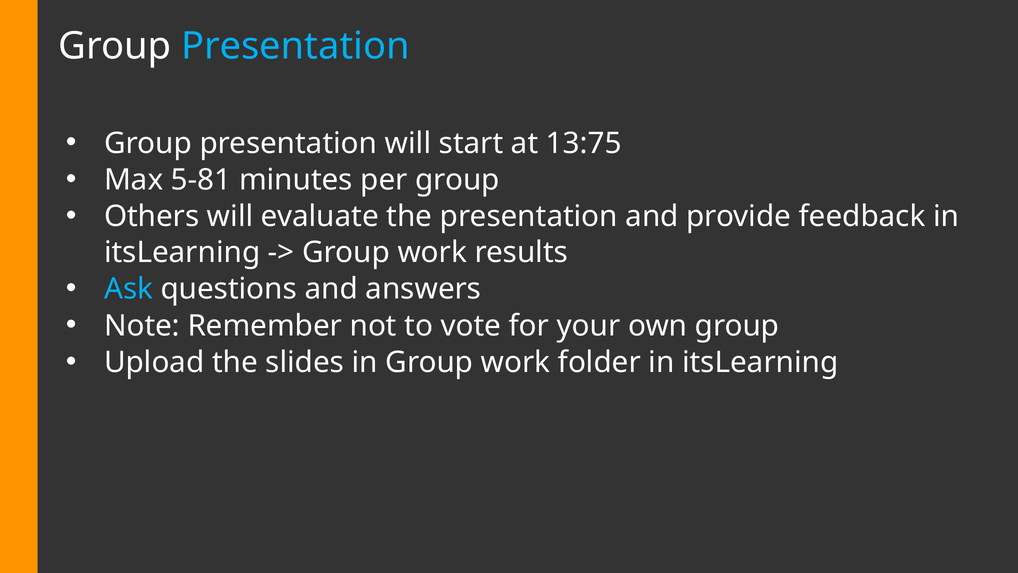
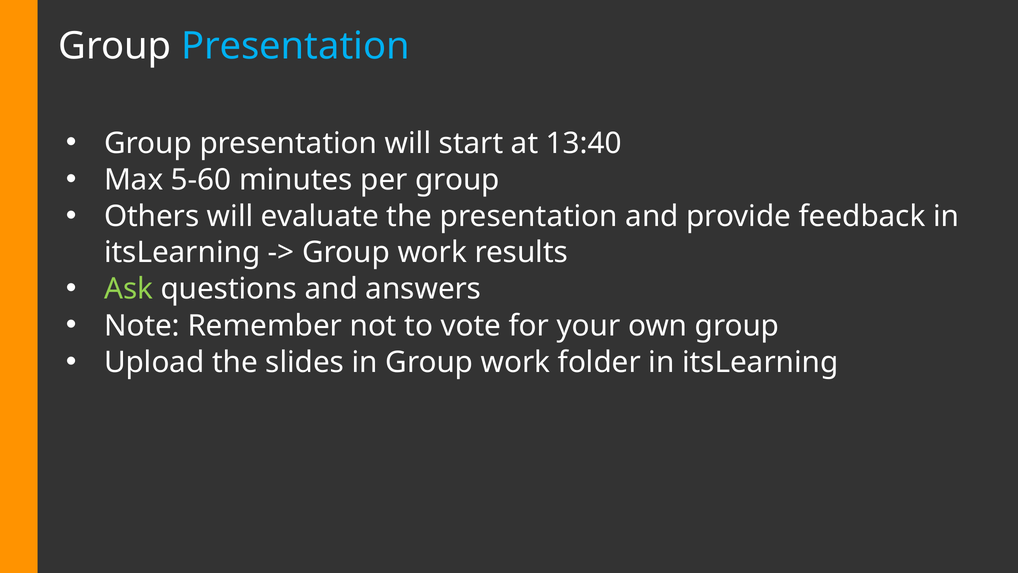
13:75: 13:75 -> 13:40
5-81: 5-81 -> 5-60
Ask colour: light blue -> light green
